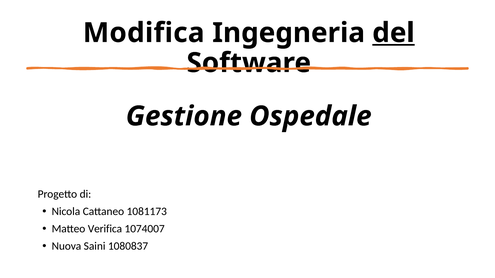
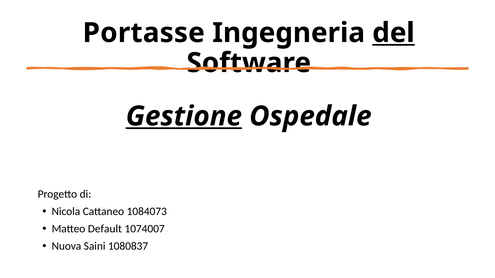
Modifica: Modifica -> Portasse
Gestione underline: none -> present
1081173: 1081173 -> 1084073
Verifica: Verifica -> Default
